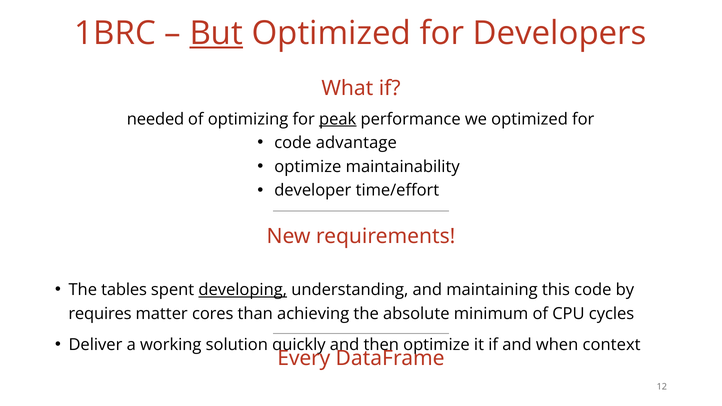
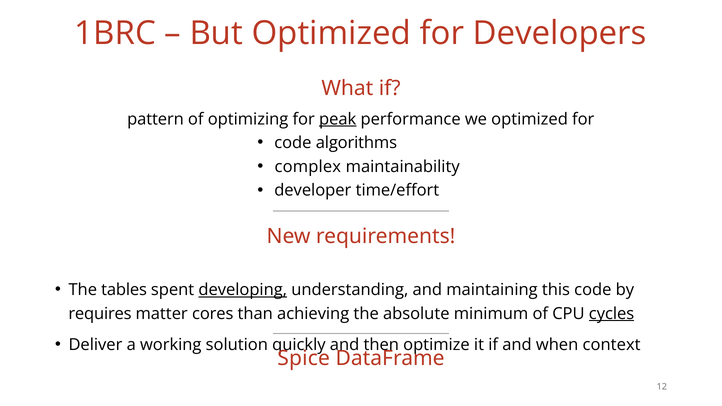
But underline: present -> none
needed: needed -> pattern
advantage: advantage -> algorithms
optimize at (308, 167): optimize -> complex
cycles underline: none -> present
Every: Every -> Spice
